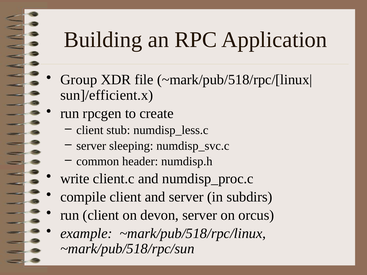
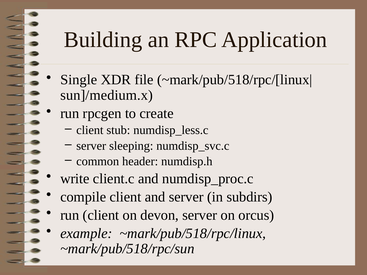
Group: Group -> Single
sun]/efficient.x: sun]/efficient.x -> sun]/medium.x
